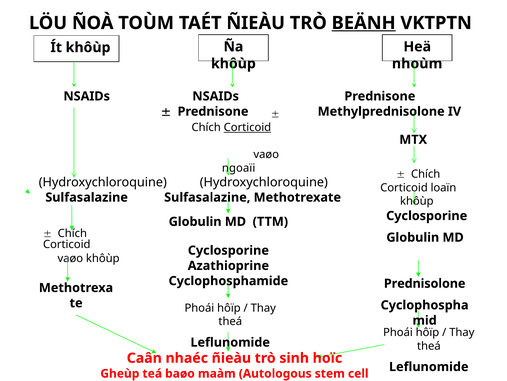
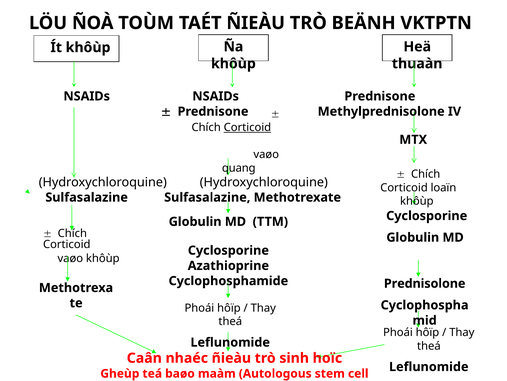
BEÄNH underline: present -> none
nhoùm: nhoùm -> thuaàn
ngoaïi: ngoaïi -> quang
